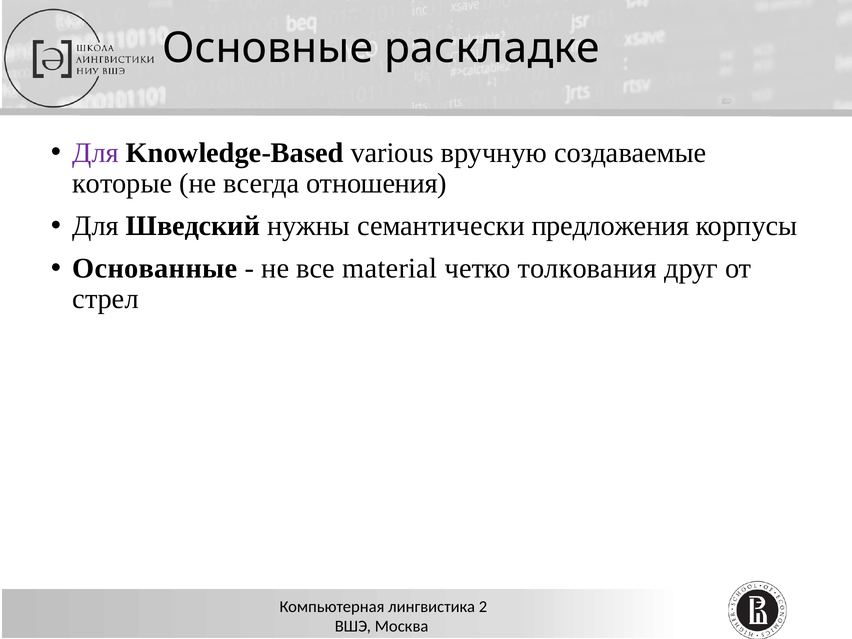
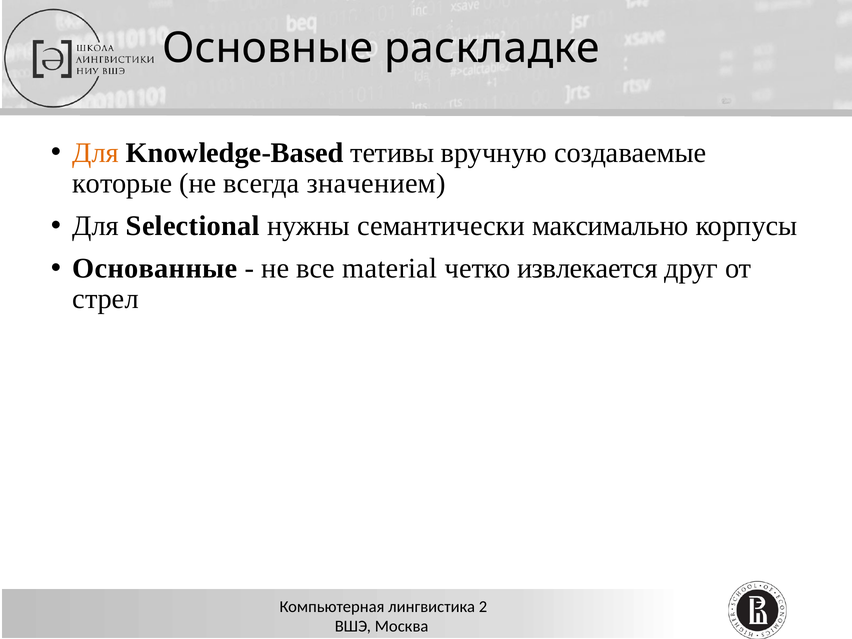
Для at (96, 153) colour: purple -> orange
various: various -> тетивы
отношения: отношения -> значением
Шведский: Шведский -> Selectional
предложения: предложения -> максимально
толкования: толкования -> извлекается
